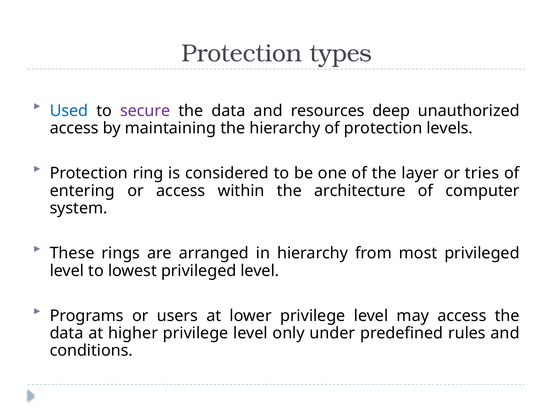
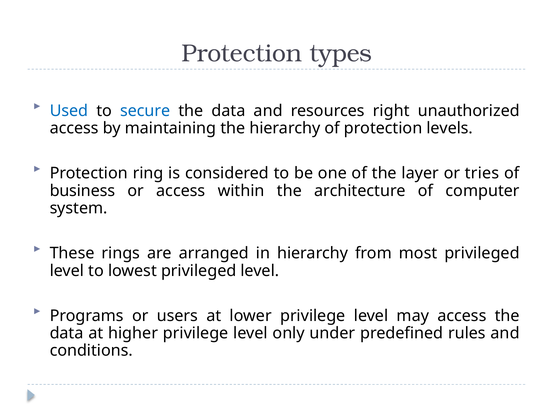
secure colour: purple -> blue
deep: deep -> right
entering: entering -> business
